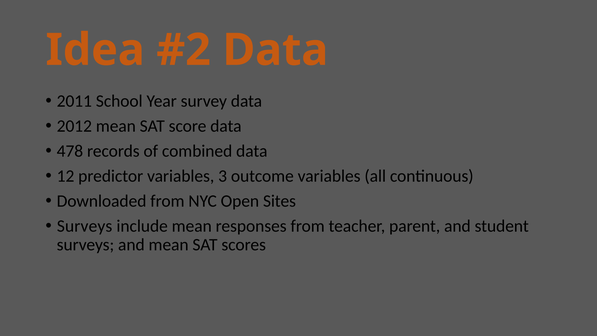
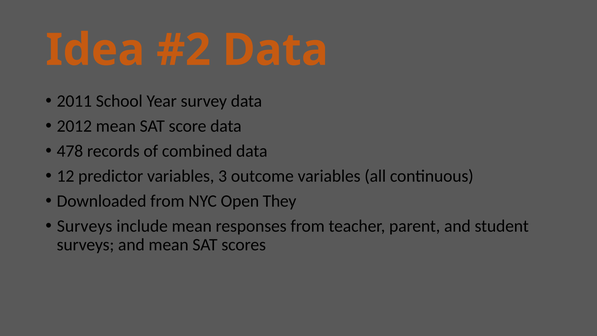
Sites: Sites -> They
